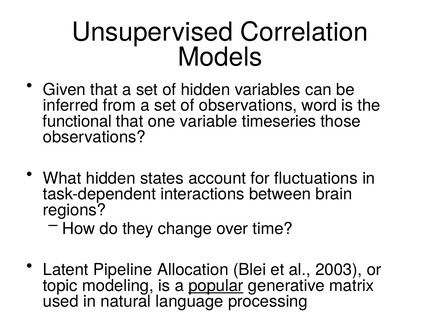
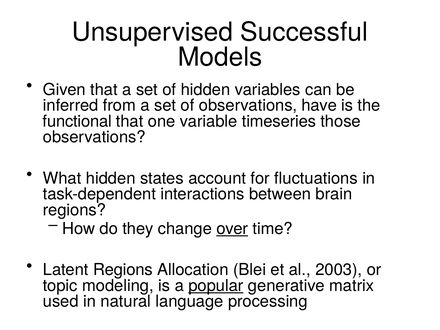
Correlation: Correlation -> Successful
word: word -> have
over underline: none -> present
Latent Pipeline: Pipeline -> Regions
